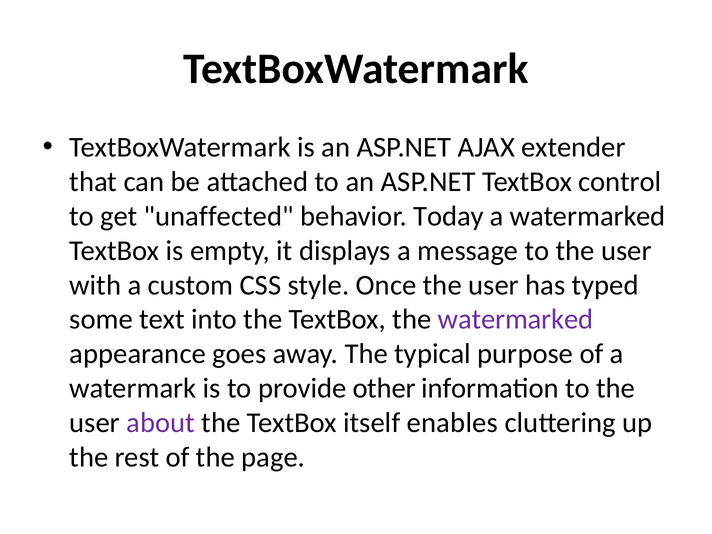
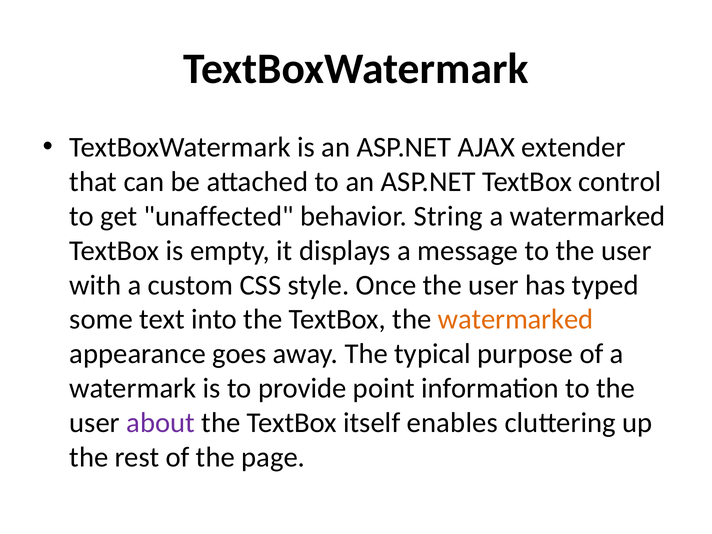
Today: Today -> String
watermarked at (516, 319) colour: purple -> orange
other: other -> point
